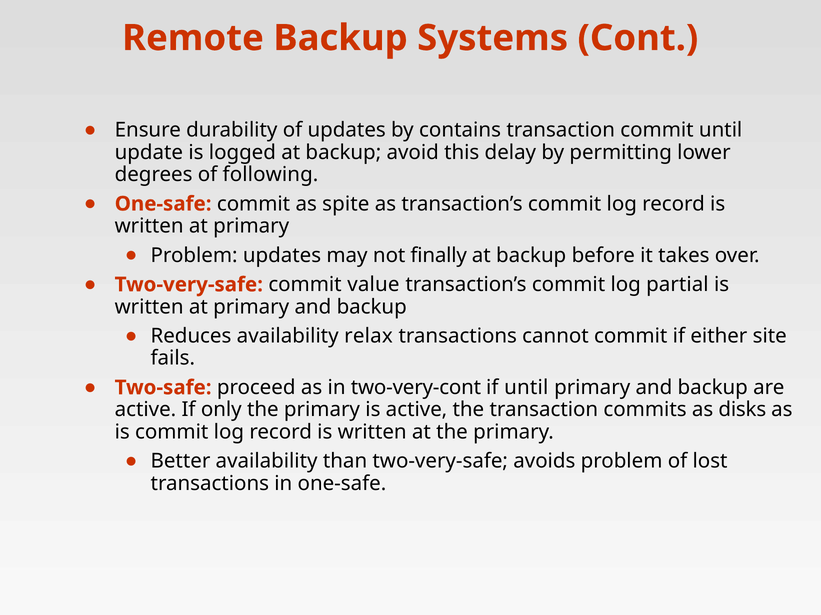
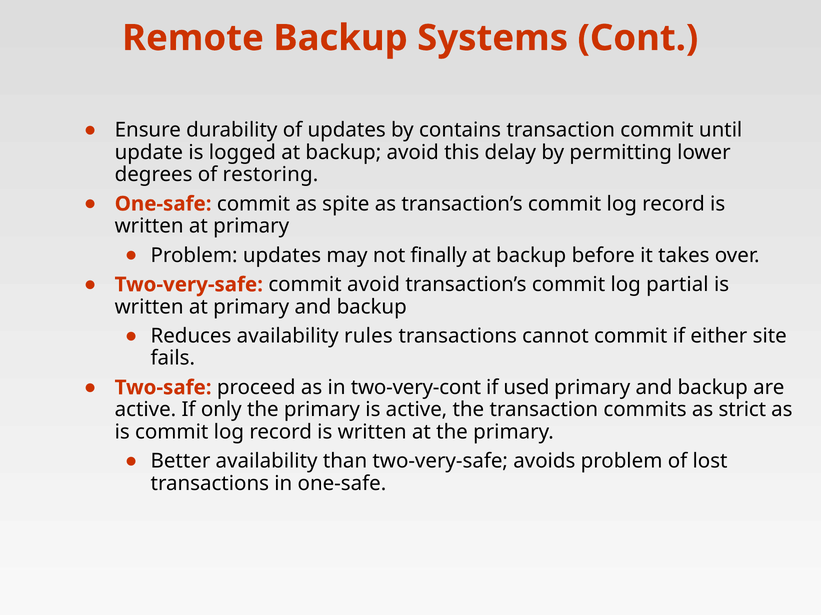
following: following -> restoring
commit value: value -> avoid
relax: relax -> rules
if until: until -> used
disks: disks -> strict
